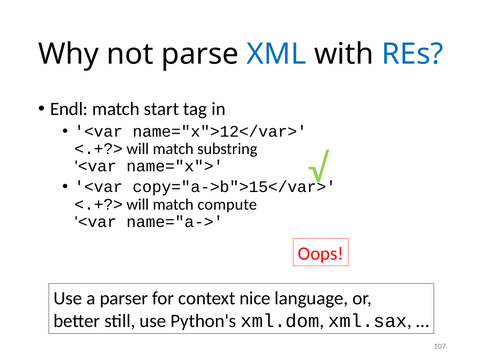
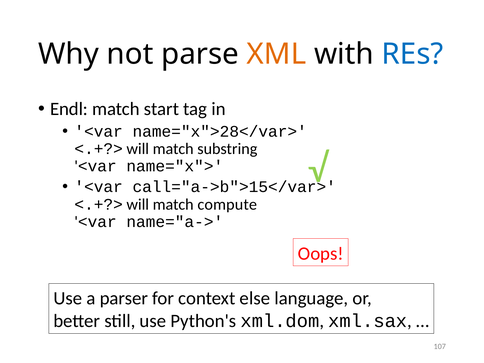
XML colour: blue -> orange
name="x">12</var>: name="x">12</var> -> name="x">28</var>
copy="a->b">15</var>: copy="a->b">15</var> -> call="a->b">15</var>
nice: nice -> else
